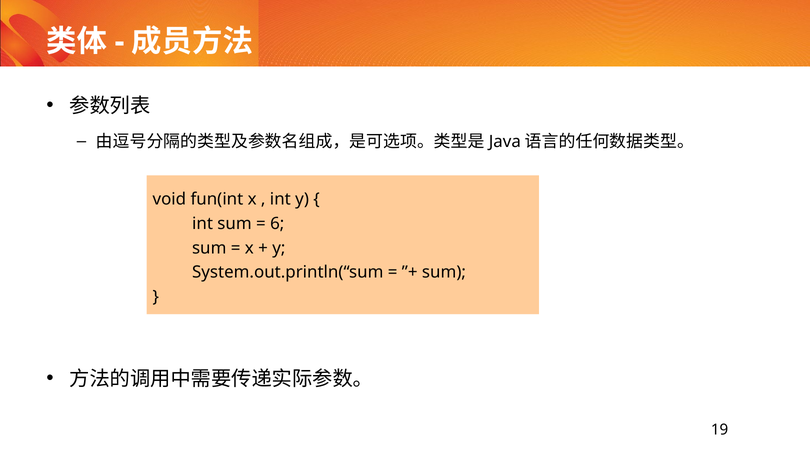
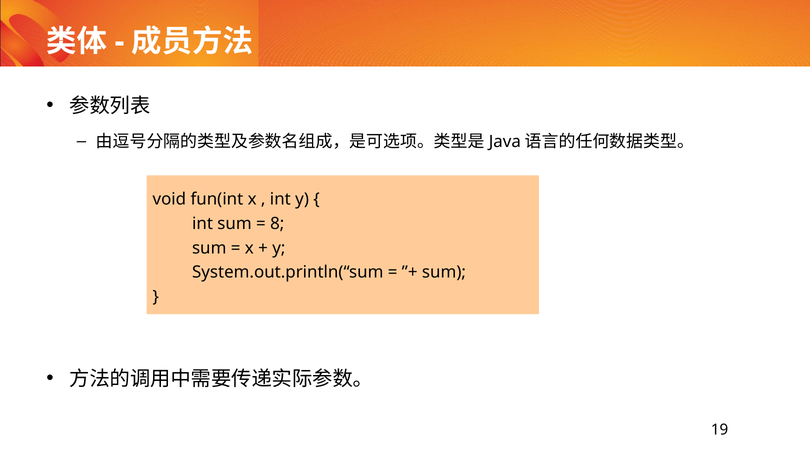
6: 6 -> 8
